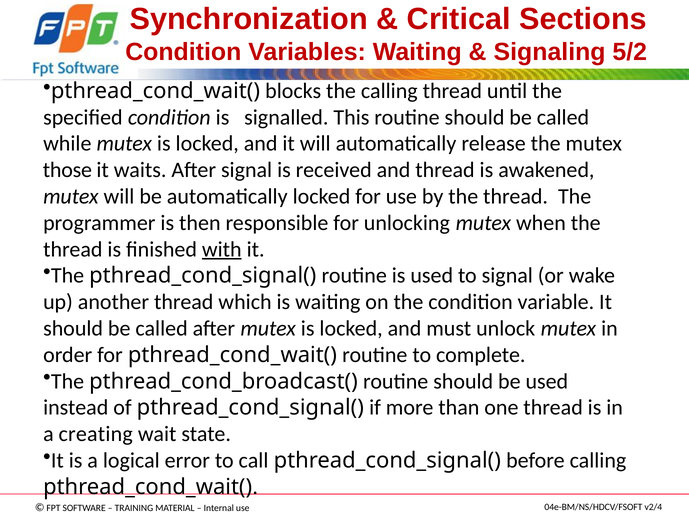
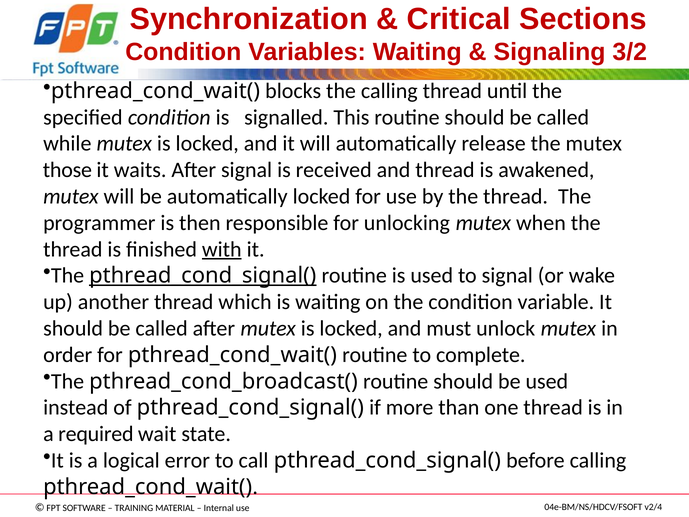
5/2: 5/2 -> 3/2
pthread_cond_signal( at (203, 276) underline: none -> present
creating: creating -> required
